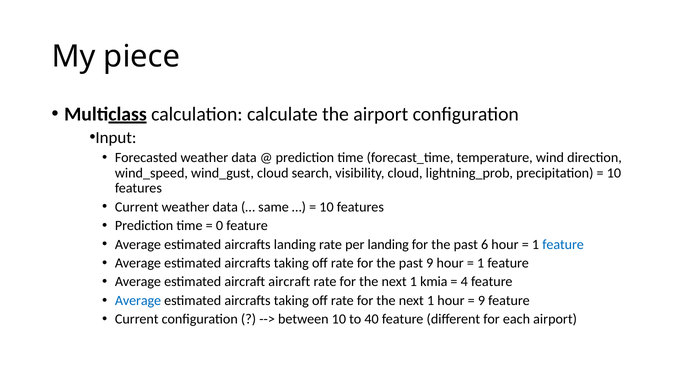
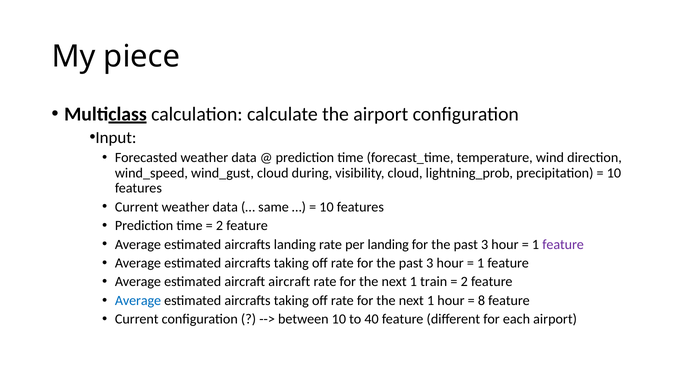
search: search -> during
0 at (219, 226): 0 -> 2
6 at (485, 245): 6 -> 3
feature at (563, 245) colour: blue -> purple
9 at (430, 263): 9 -> 3
kmia: kmia -> train
4 at (464, 282): 4 -> 2
9 at (481, 301): 9 -> 8
